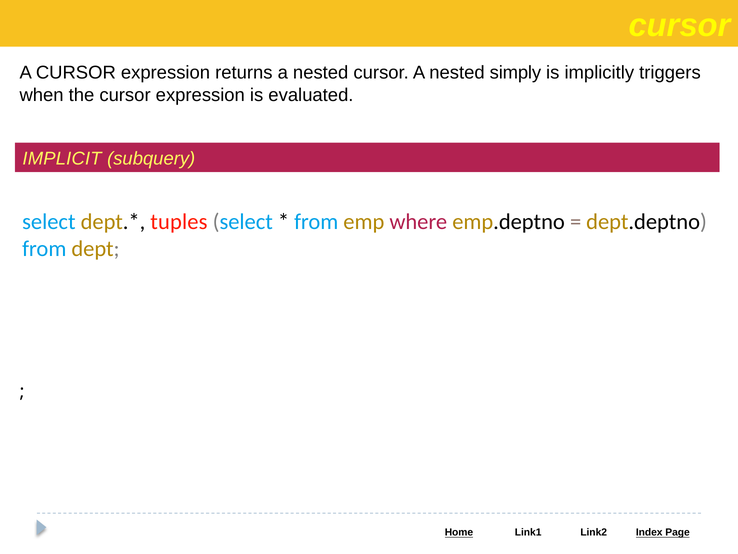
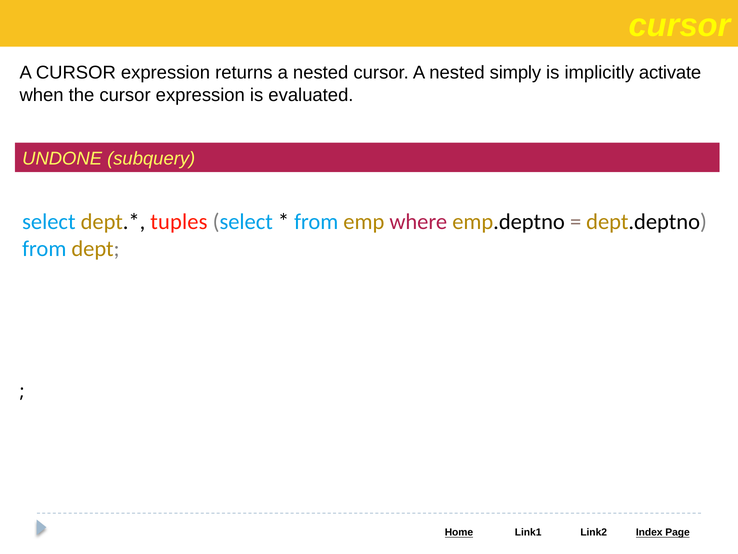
triggers: triggers -> activate
IMPLICIT: IMPLICIT -> UNDONE
